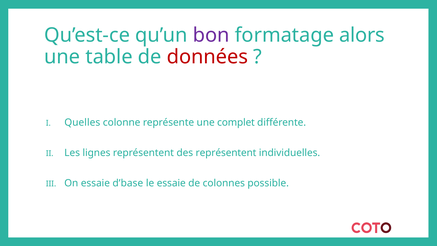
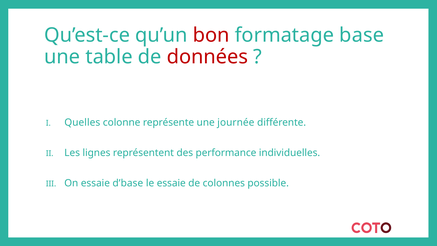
bon colour: purple -> red
alors: alors -> base
complet: complet -> journée
des représentent: représentent -> performance
